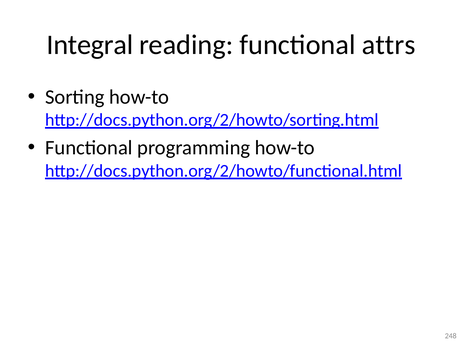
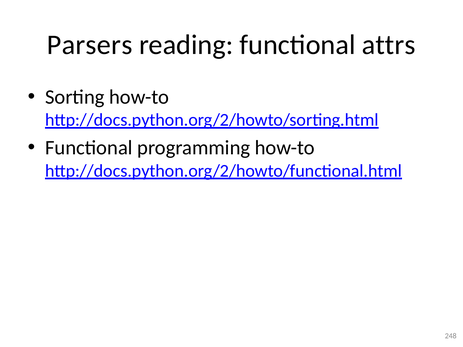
Integral: Integral -> Parsers
